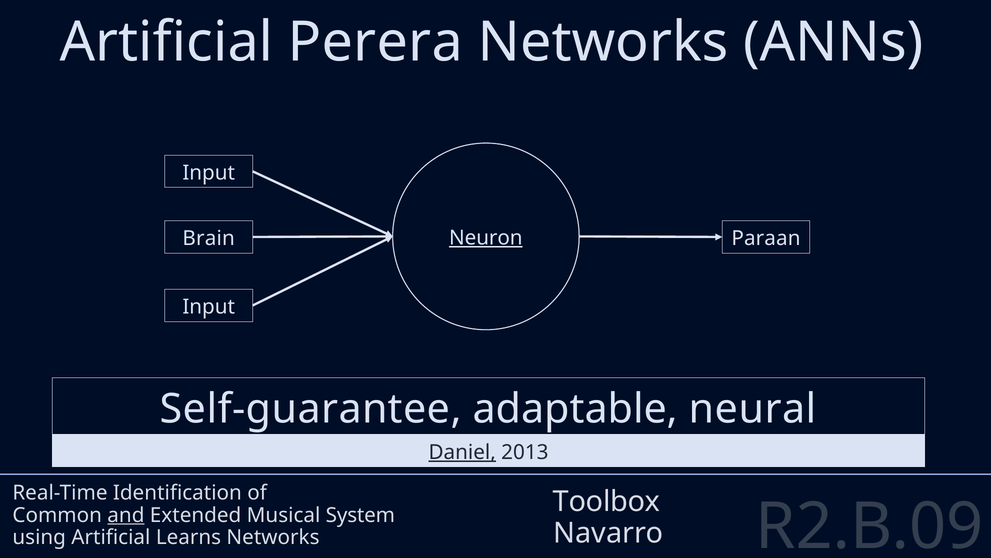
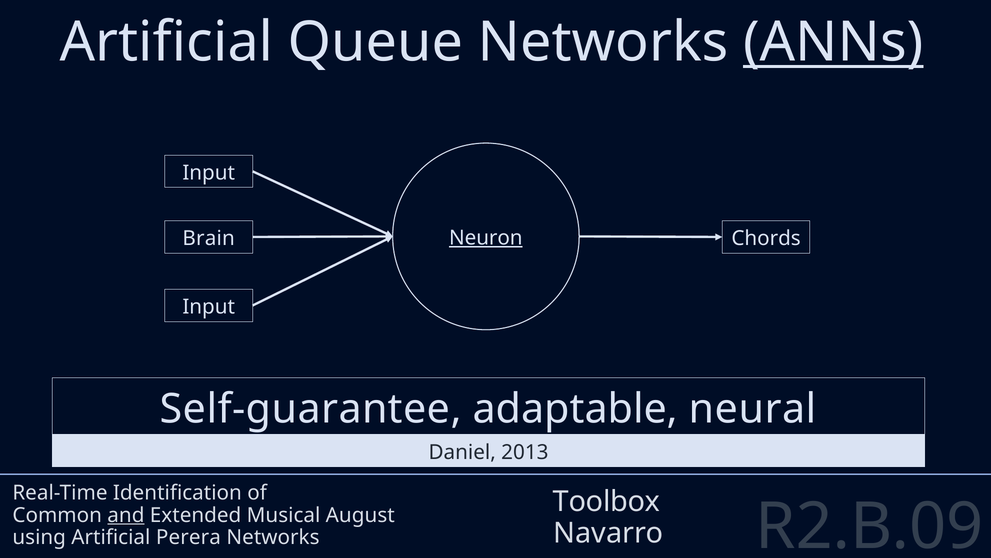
Perera: Perera -> Queue
ANNs underline: none -> present
Paraan: Paraan -> Chords
Daniel underline: present -> none
System: System -> August
Learns: Learns -> Perera
